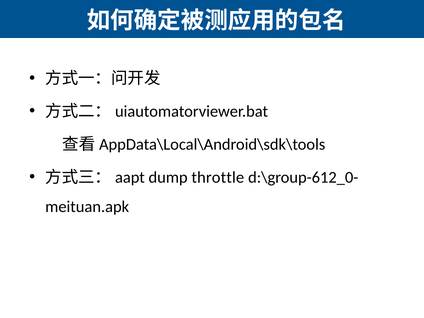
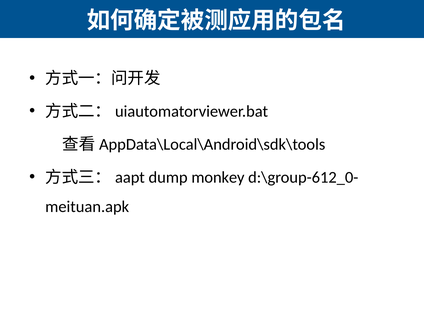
throttle: throttle -> monkey
